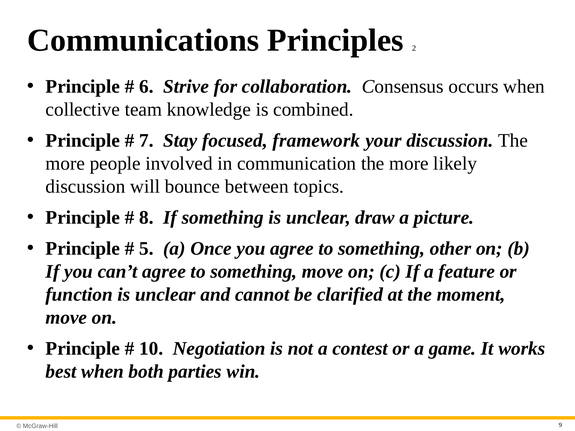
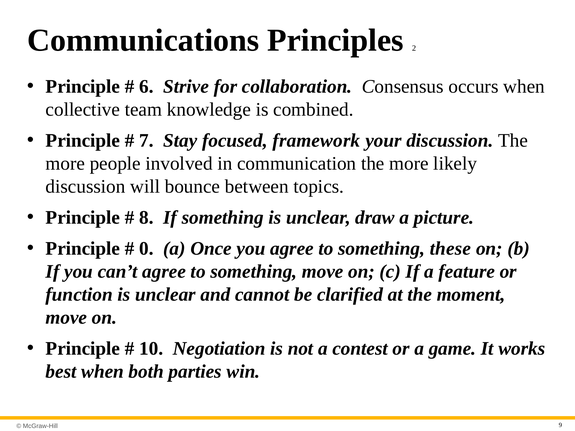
5: 5 -> 0
other: other -> these
